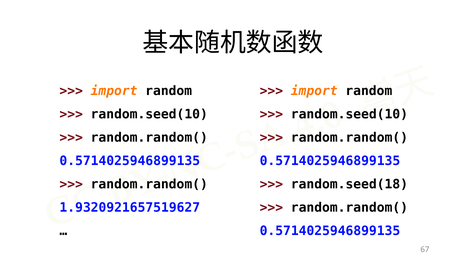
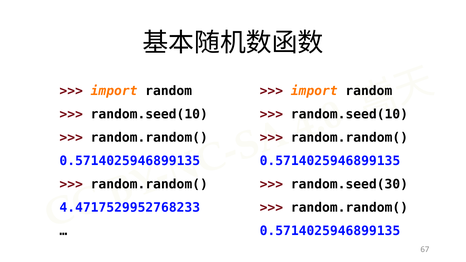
random.seed(18: random.seed(18 -> random.seed(30
1.9320921657519627: 1.9320921657519627 -> 4.4717529952768233
